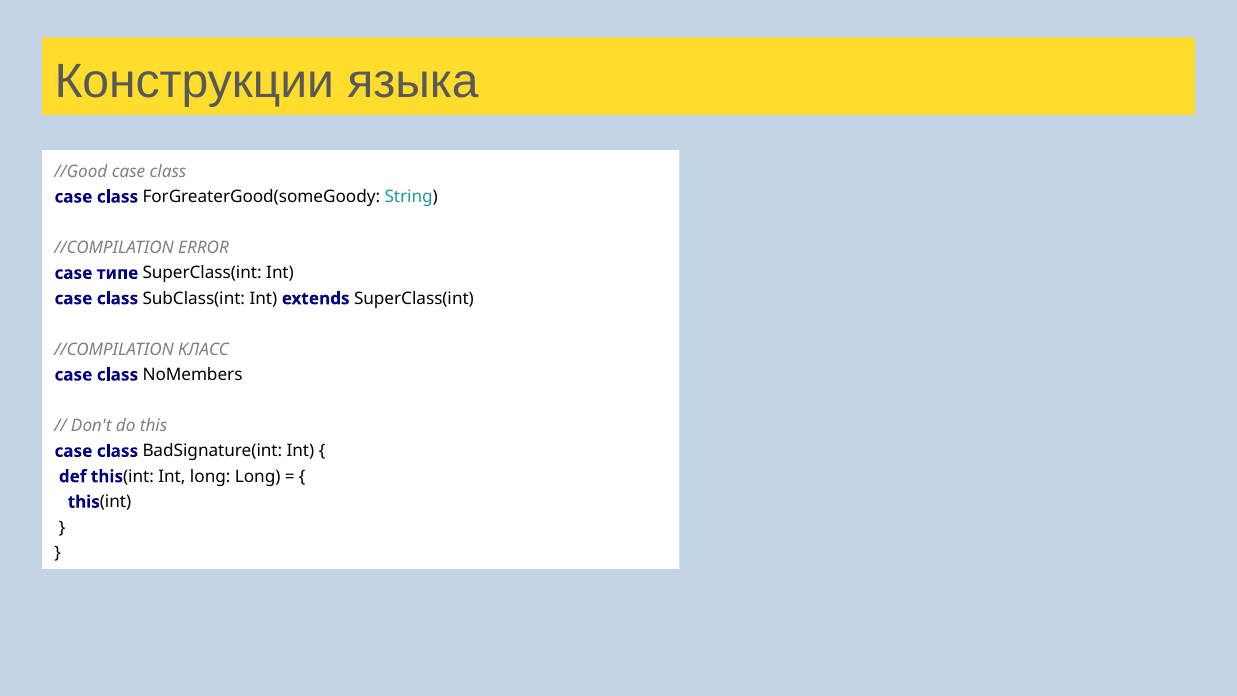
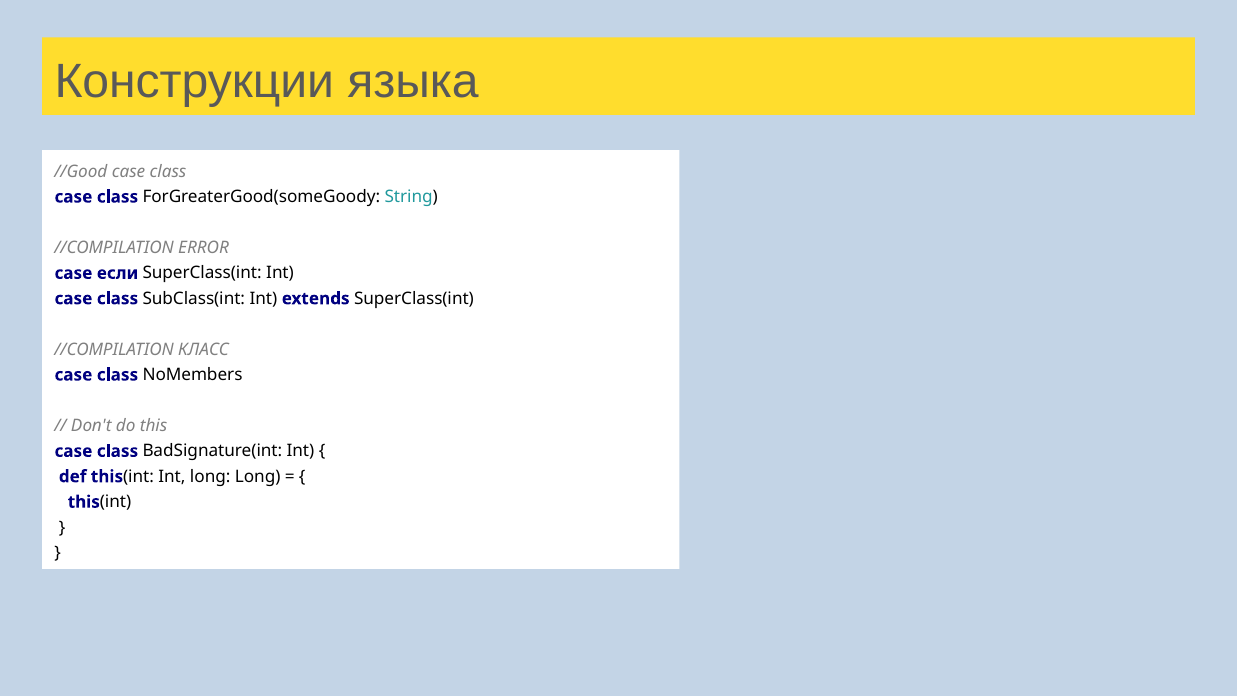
типе: типе -> если
